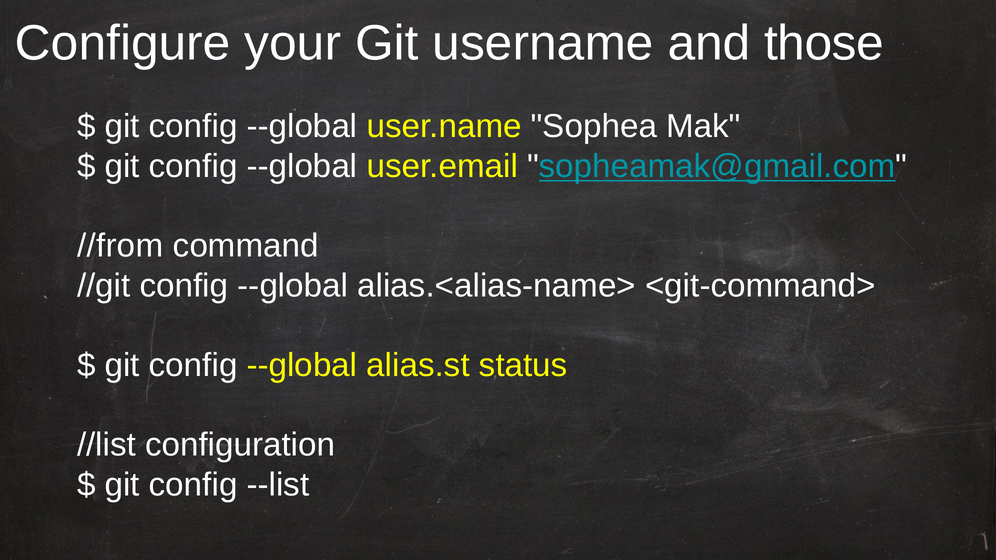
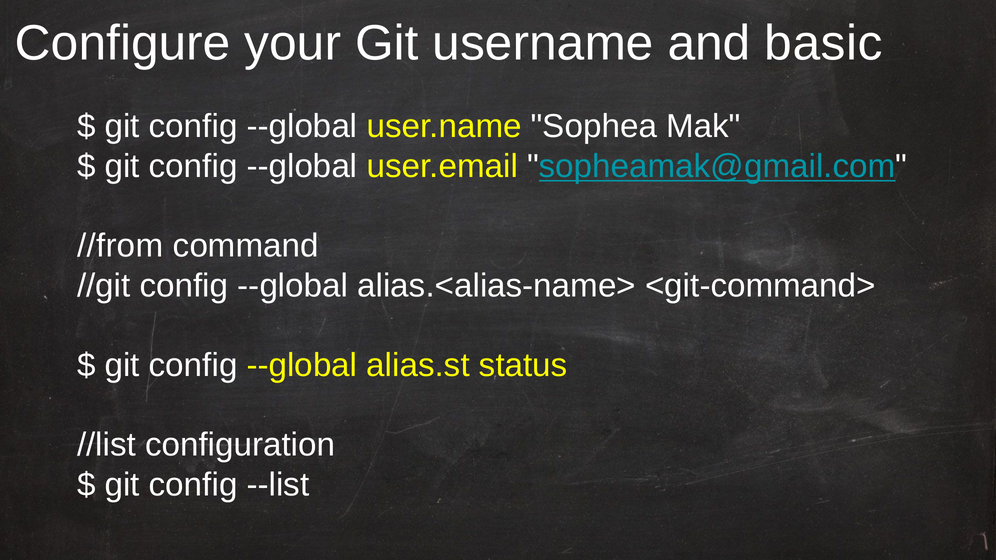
those: those -> basic
